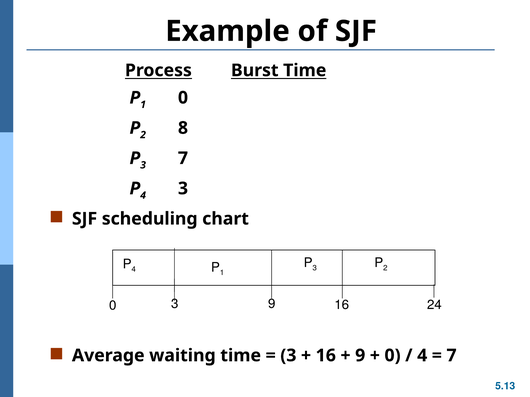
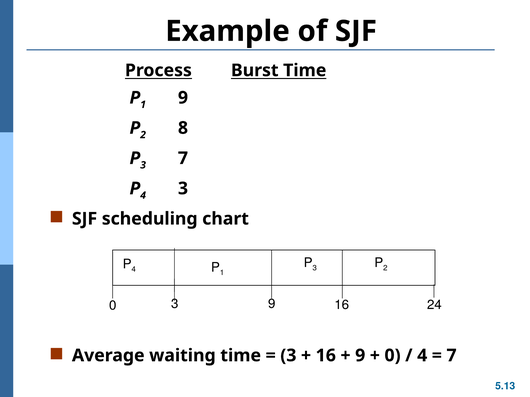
0 at (183, 98): 0 -> 9
